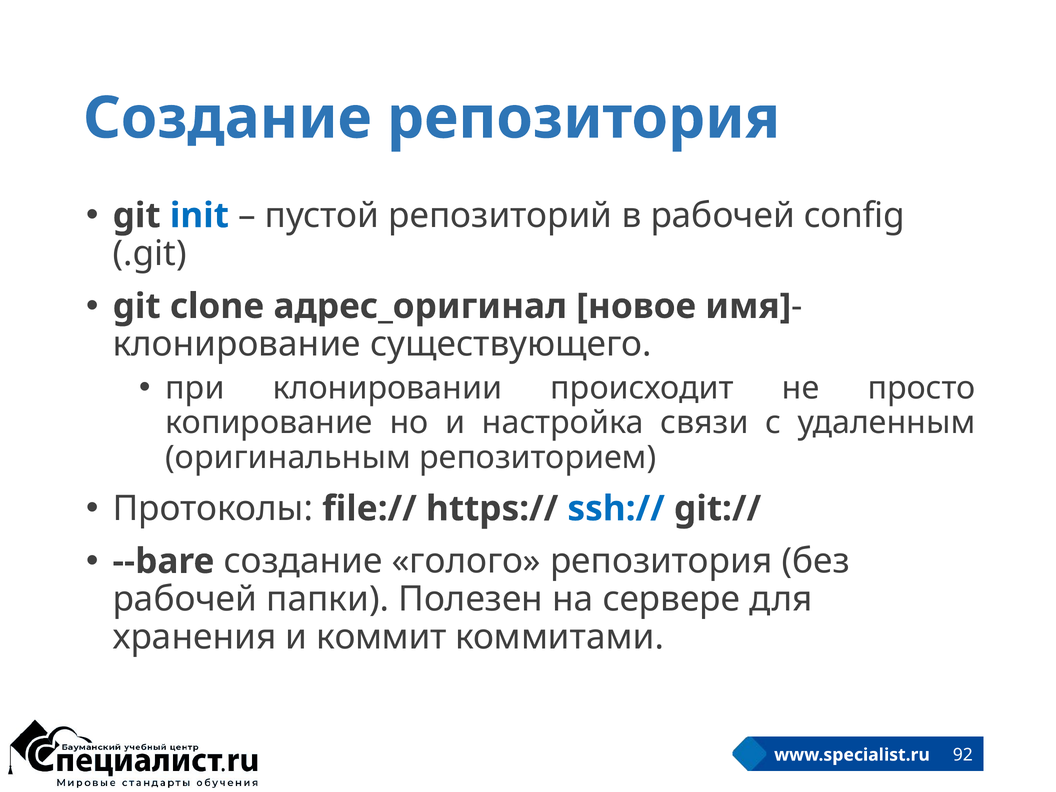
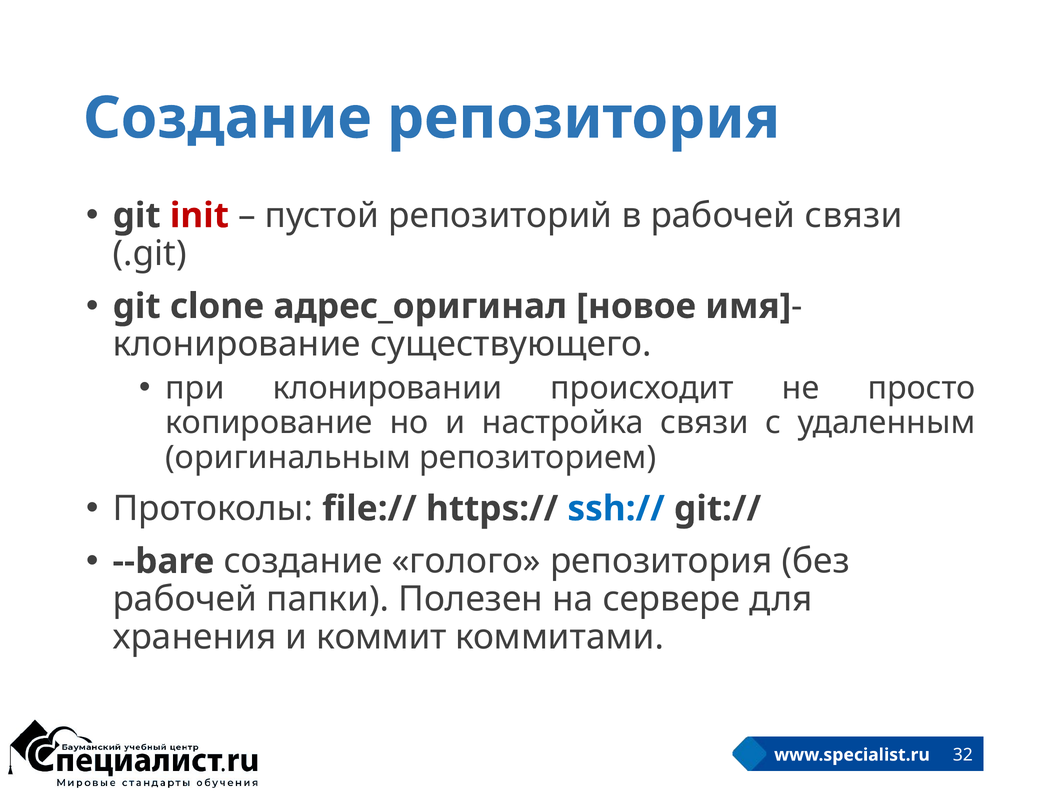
init colour: blue -> red
рабочей config: config -> связи
92: 92 -> 32
